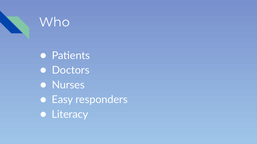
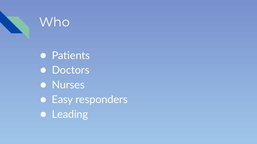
Literacy: Literacy -> Leading
